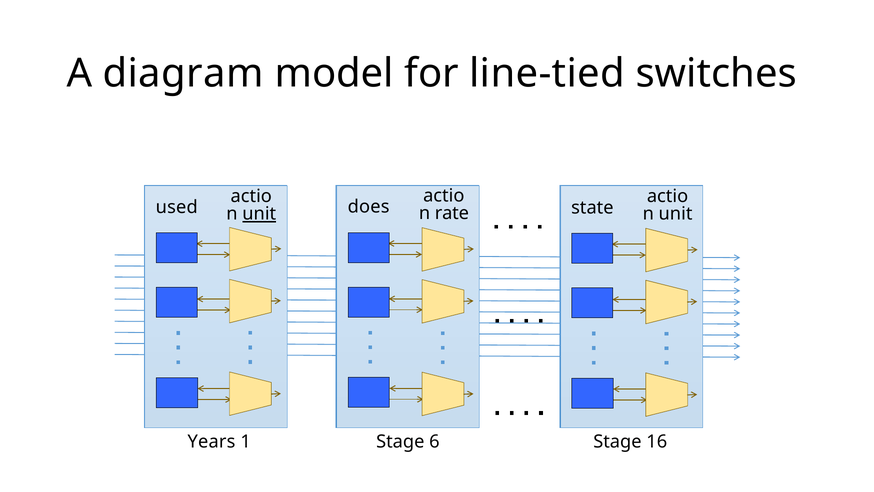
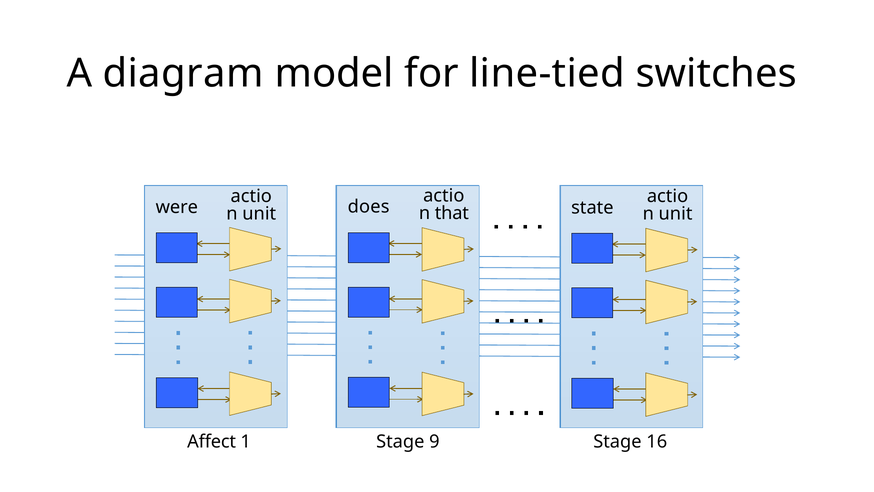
used: used -> were
rate: rate -> that
unit at (259, 214) underline: present -> none
Years: Years -> Affect
6: 6 -> 9
